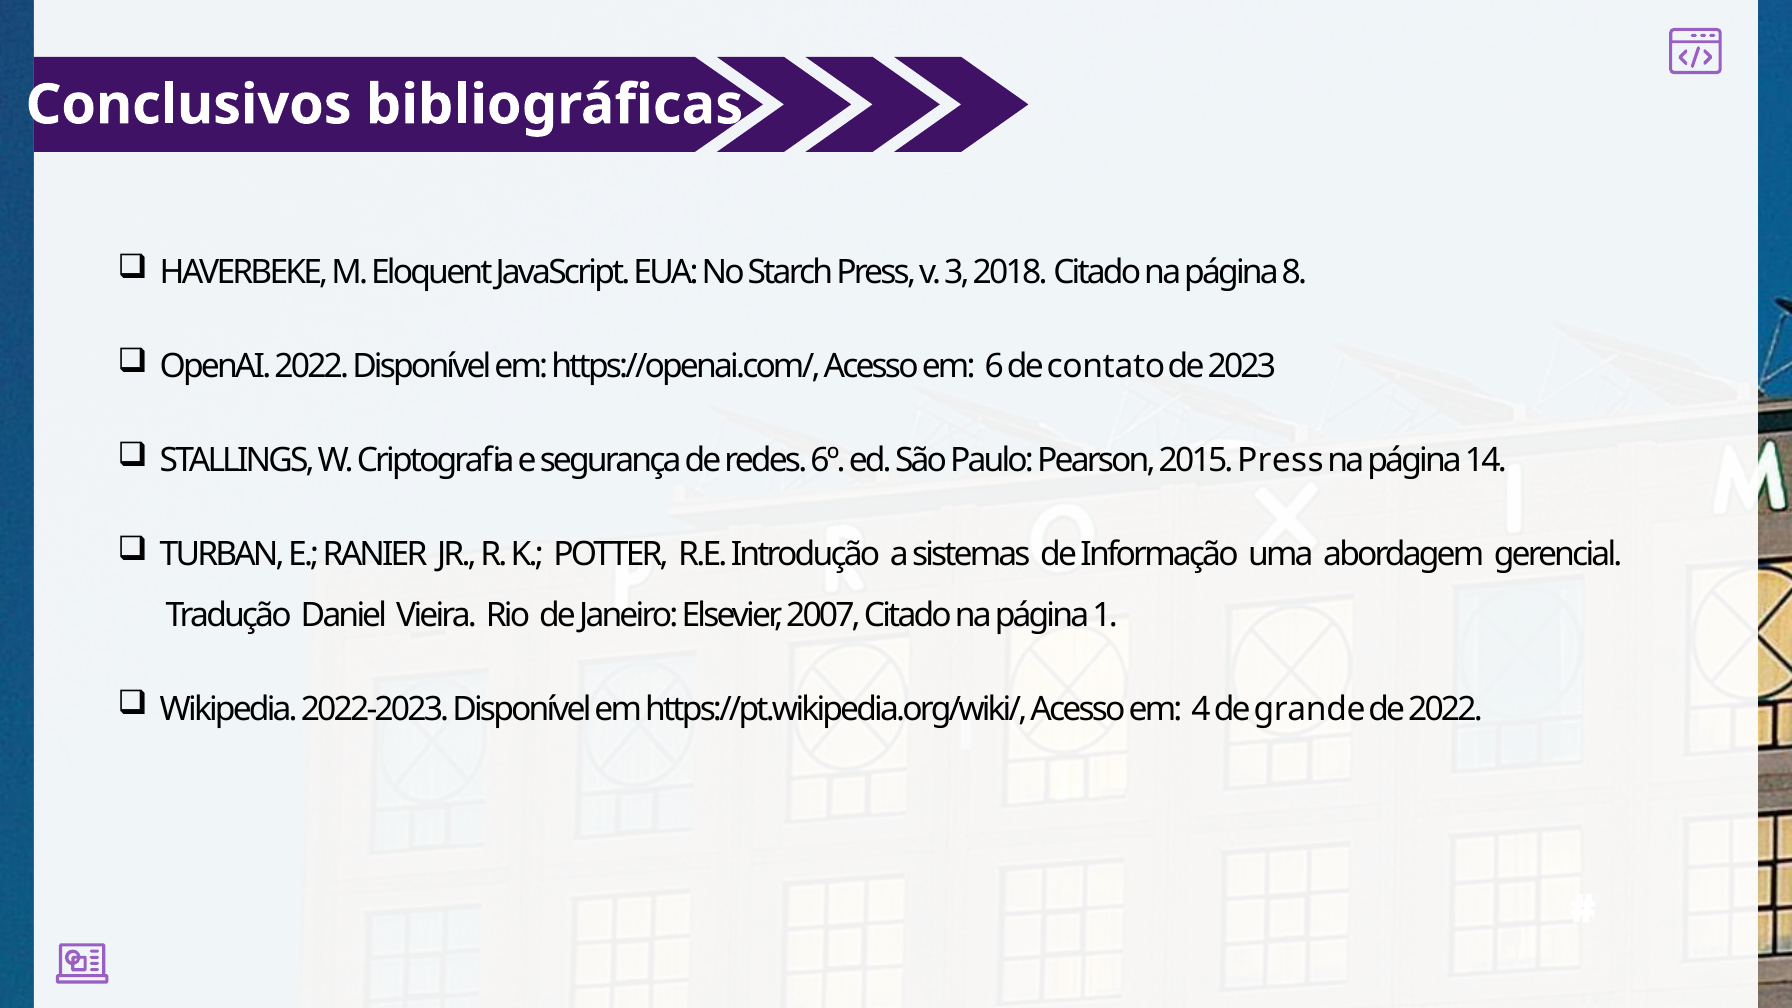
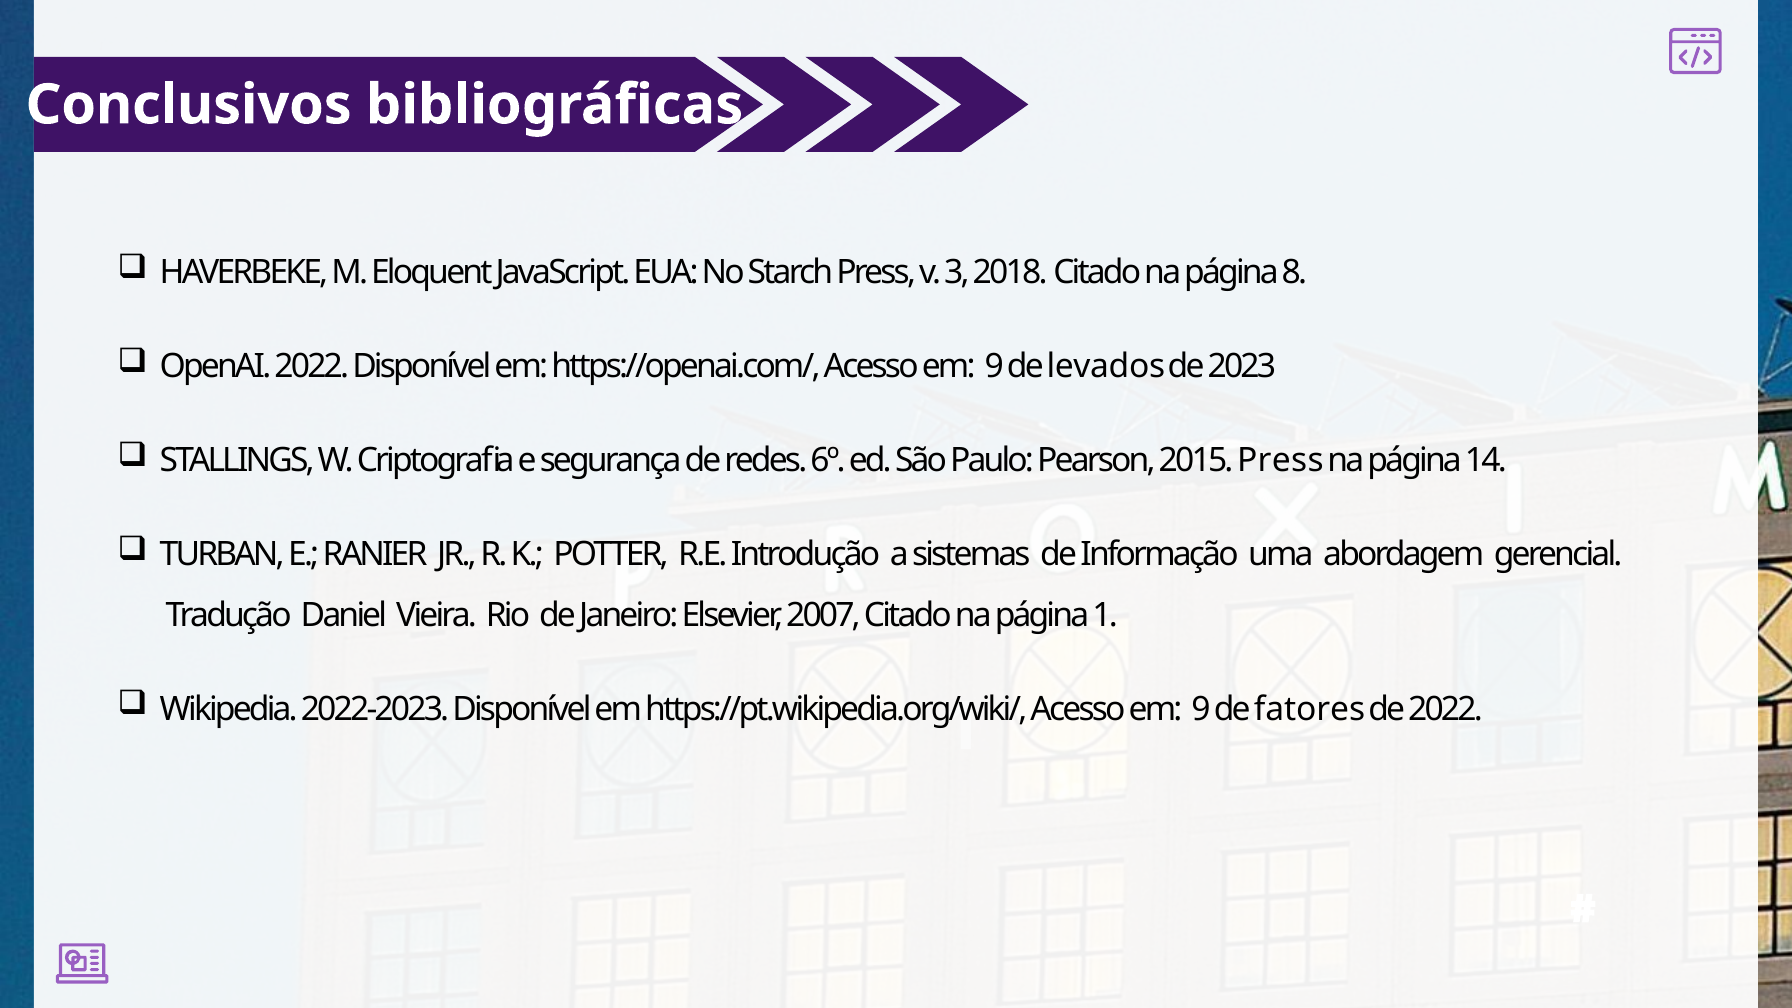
https://openai.com/ Acesso em 6: 6 -> 9
contato: contato -> levados
https://pt.wikipedia.org/wiki/ Acesso em 4: 4 -> 9
grande: grande -> fatores
